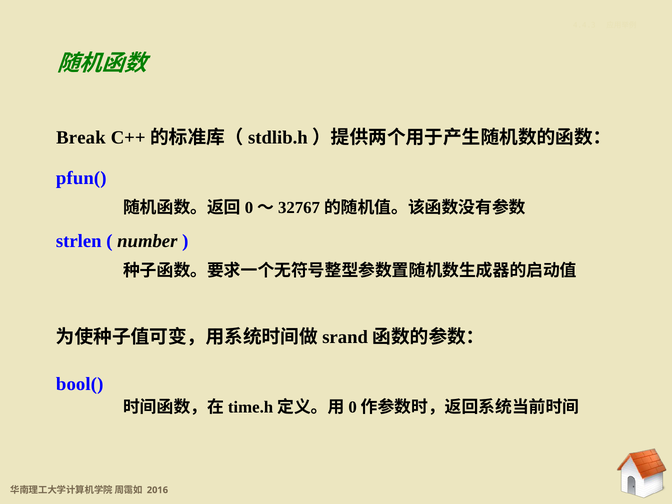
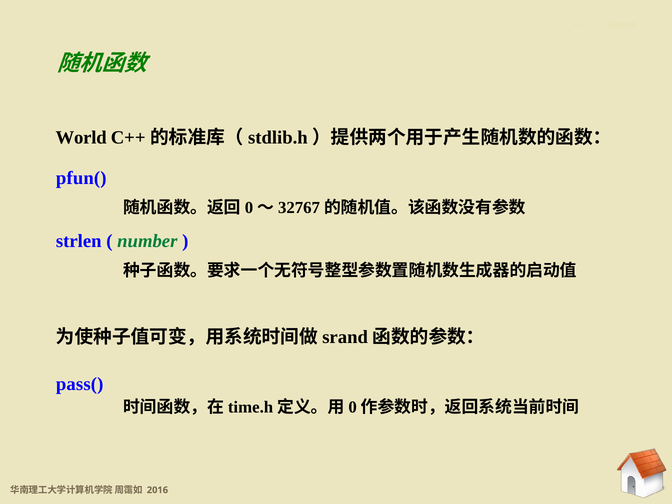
Break: Break -> World
number colour: black -> green
bool(: bool( -> pass(
